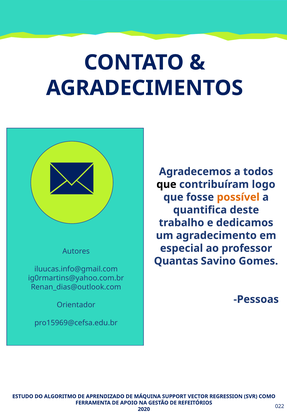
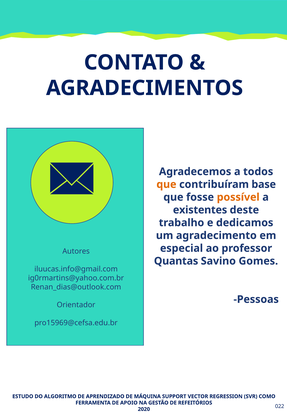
que at (166, 184) colour: black -> orange
logo: logo -> base
quantifica: quantifica -> existentes
